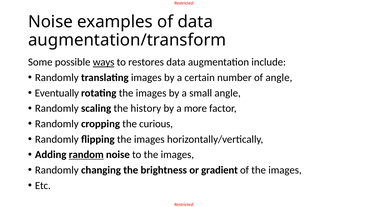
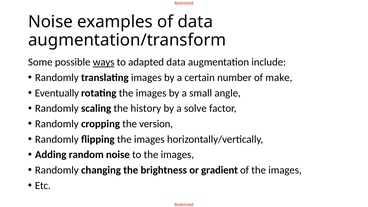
restores: restores -> adapted
of angle: angle -> make
more: more -> solve
curious: curious -> version
random underline: present -> none
